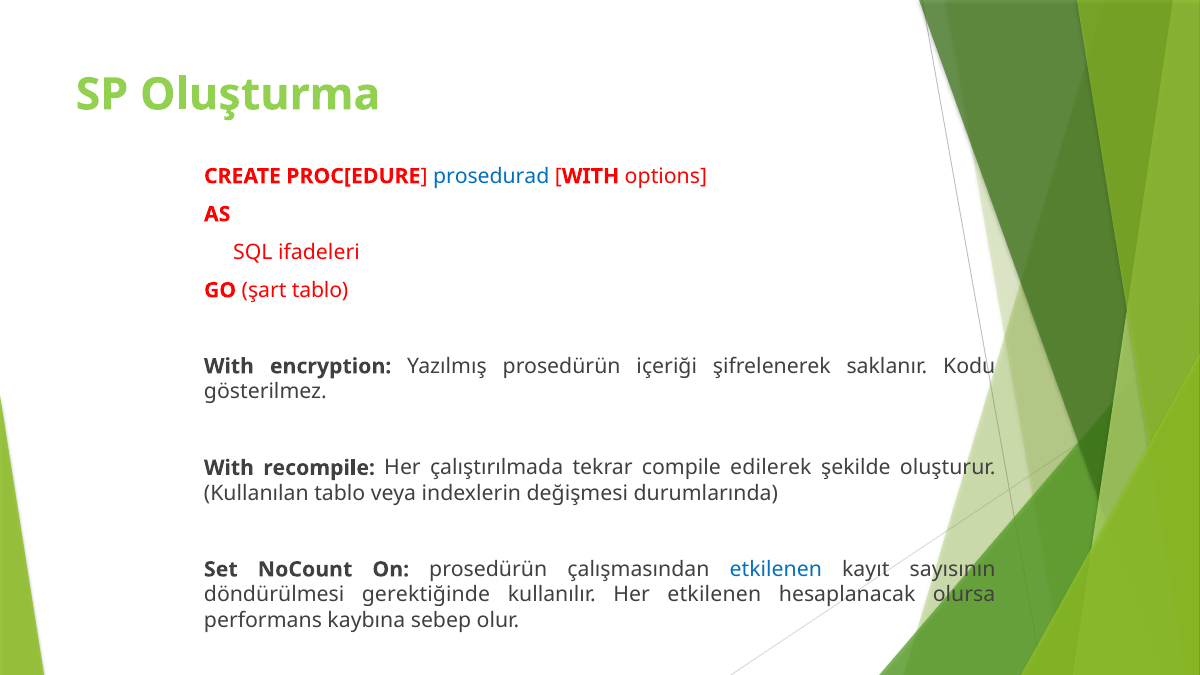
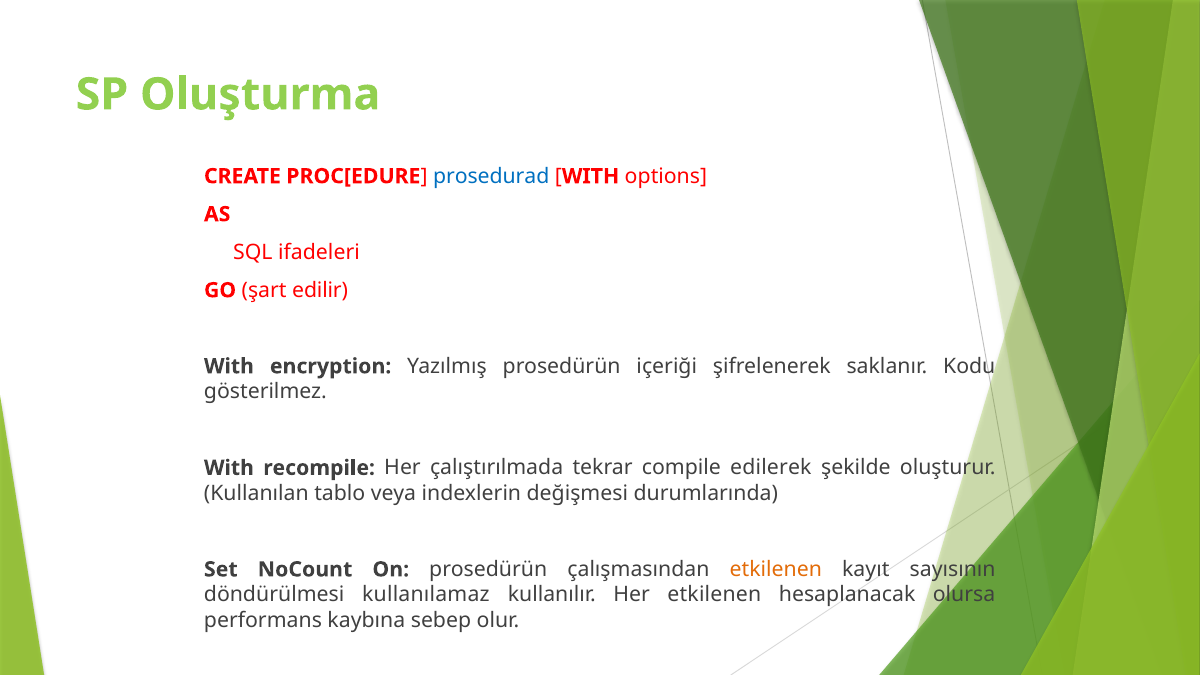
şart tablo: tablo -> edilir
etkilenen at (776, 569) colour: blue -> orange
gerektiğinde: gerektiğinde -> kullanılamaz
